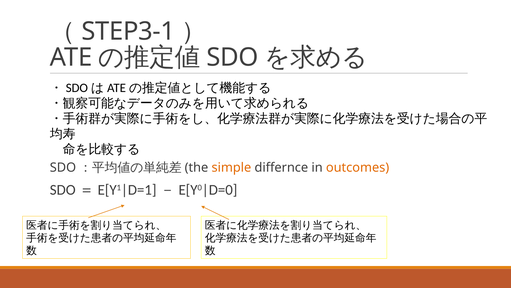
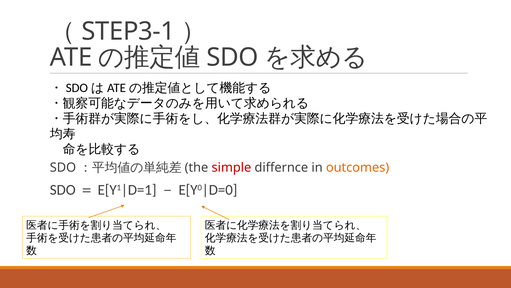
simple colour: orange -> red
